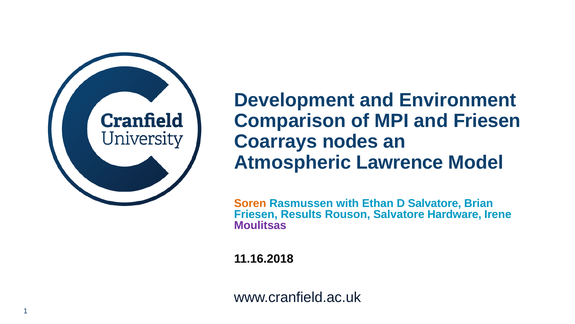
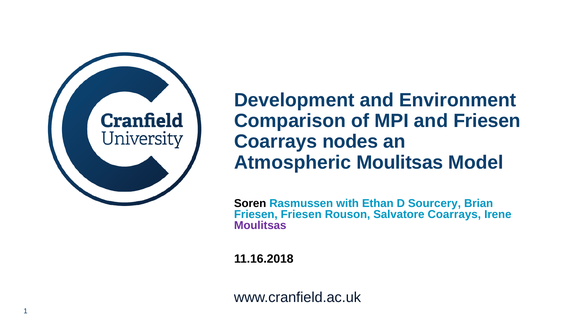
Atmospheric Lawrence: Lawrence -> Moulitsas
Soren colour: orange -> black
D Salvatore: Salvatore -> Sourcery
Friesen Results: Results -> Friesen
Salvatore Hardware: Hardware -> Coarrays
